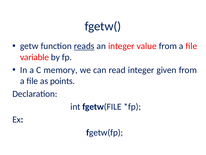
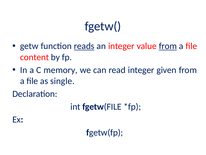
from at (168, 46) underline: none -> present
variable: variable -> content
points: points -> single
